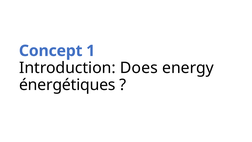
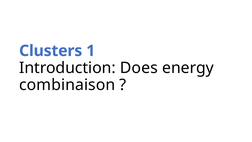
Concept: Concept -> Clusters
énergétiques: énergétiques -> combinaison
